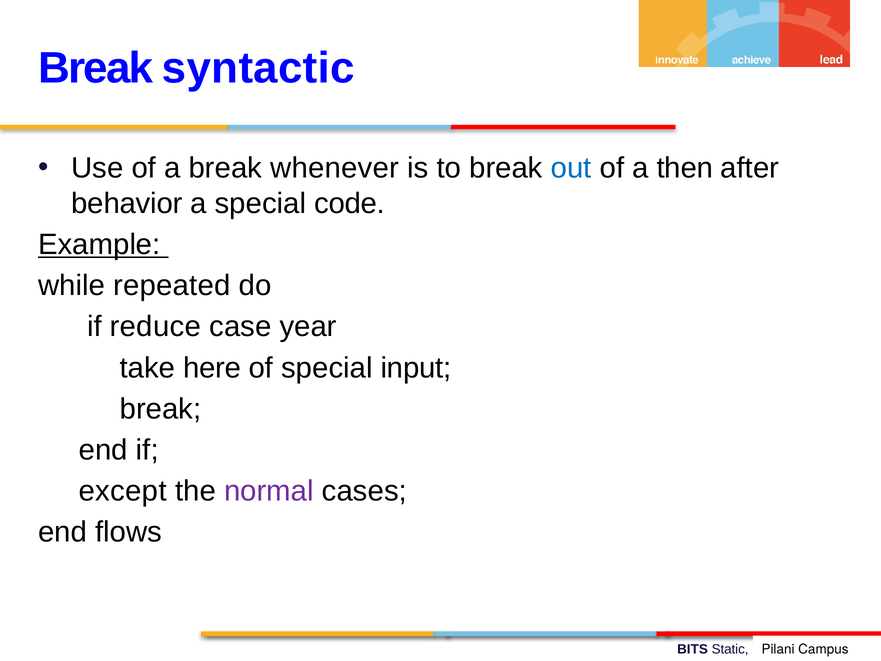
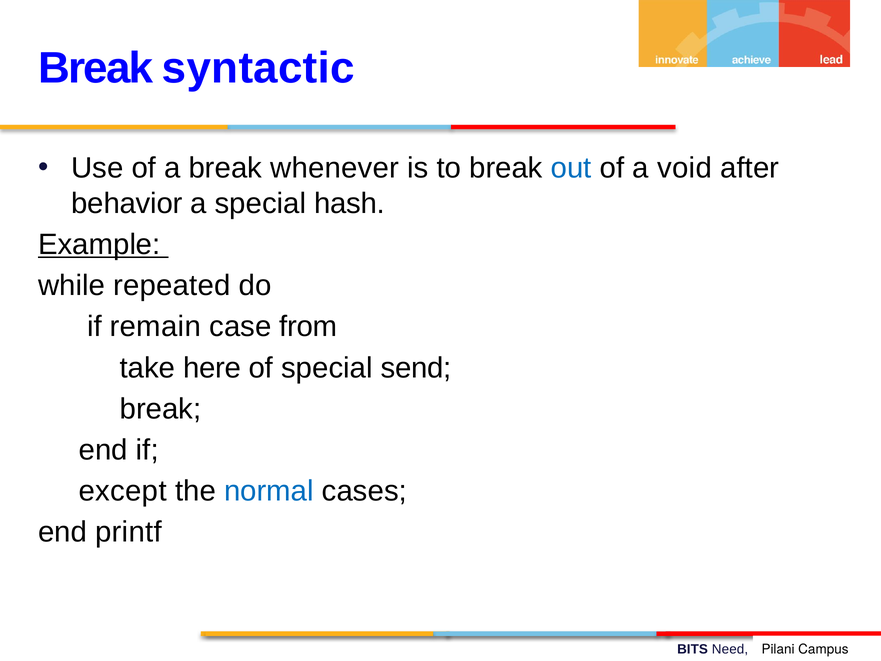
then: then -> void
code: code -> hash
reduce: reduce -> remain
year: year -> from
input: input -> send
normal colour: purple -> blue
flows: flows -> printf
Static: Static -> Need
